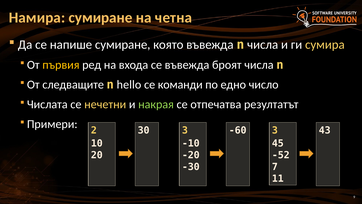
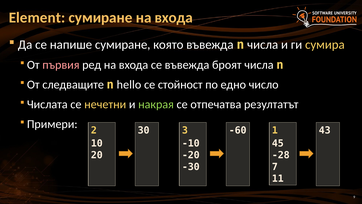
Намира: Намира -> Element
сумиране на четна: четна -> входа
първия colour: yellow -> pink
команди: команди -> стойност
30 3: 3 -> 1
-52: -52 -> -28
